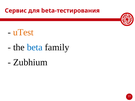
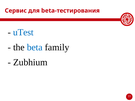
uTest colour: orange -> blue
